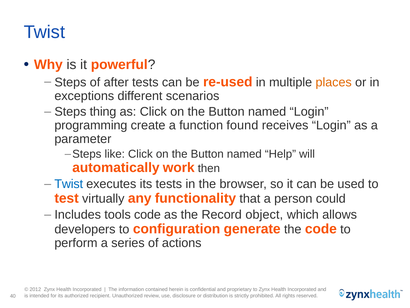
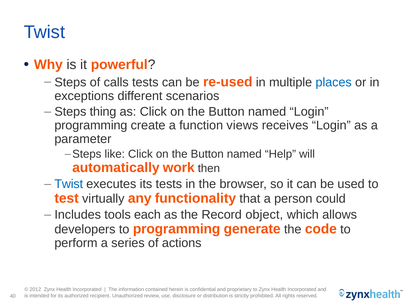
after: after -> calls
places colour: orange -> blue
found: found -> views
tools code: code -> each
to configuration: configuration -> programming
